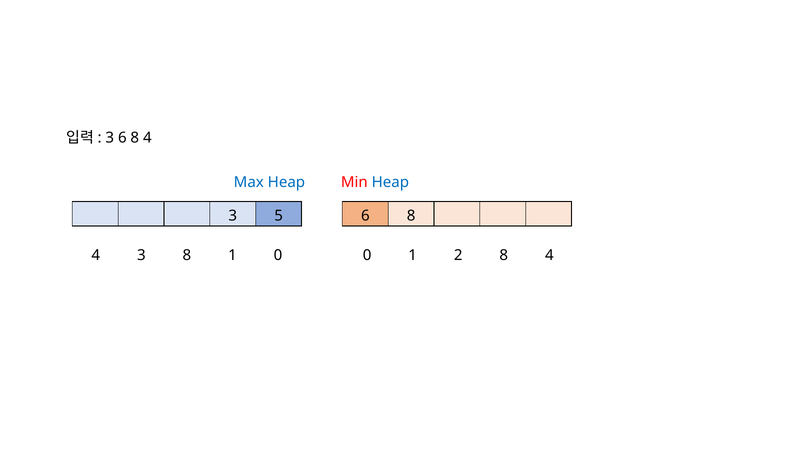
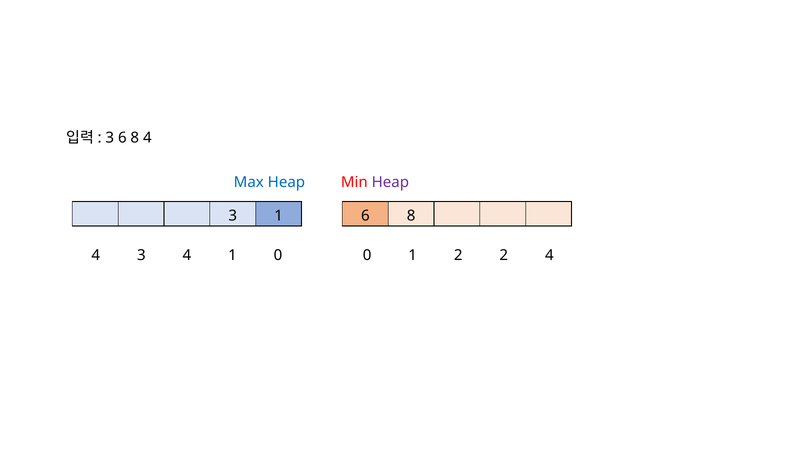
Heap at (390, 182) colour: blue -> purple
3 5: 5 -> 1
3 8: 8 -> 4
2 8: 8 -> 2
